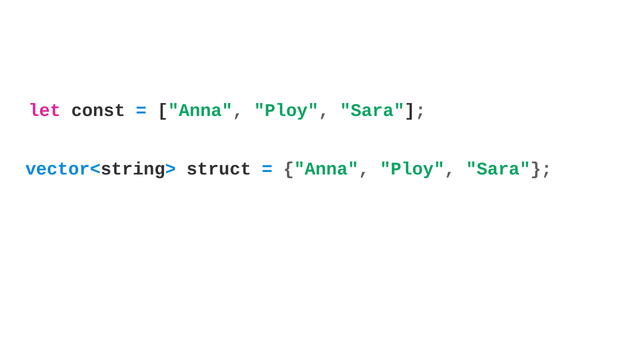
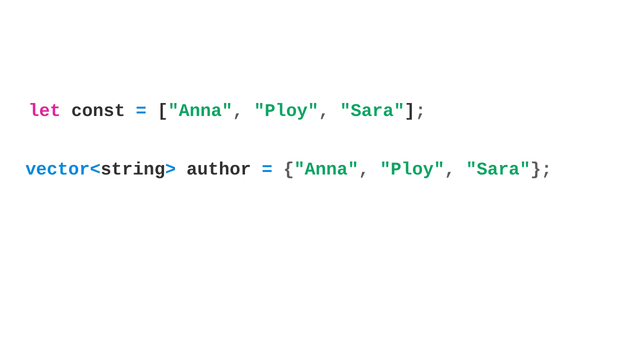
struct: struct -> author
